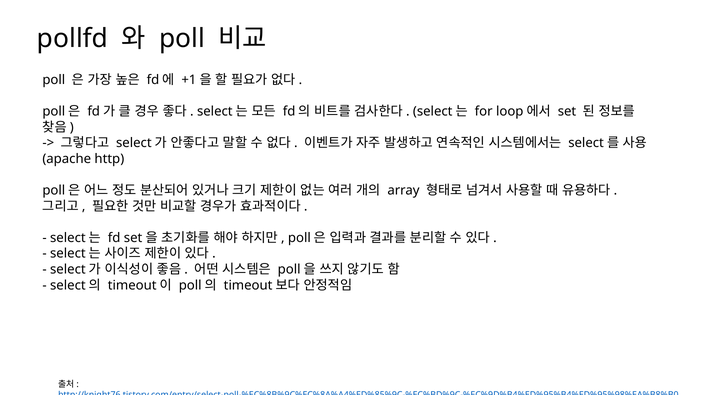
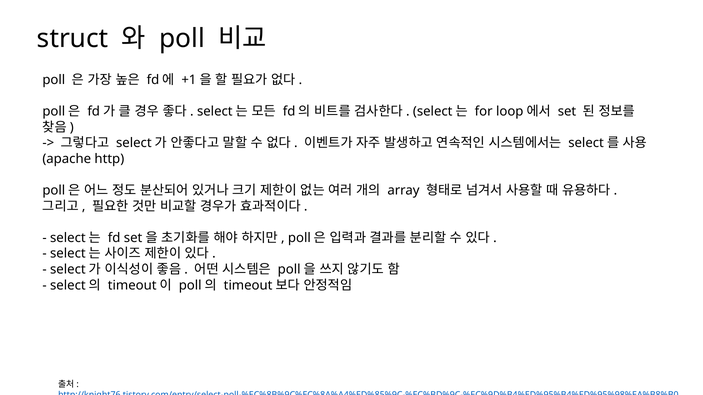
pollfd: pollfd -> struct
